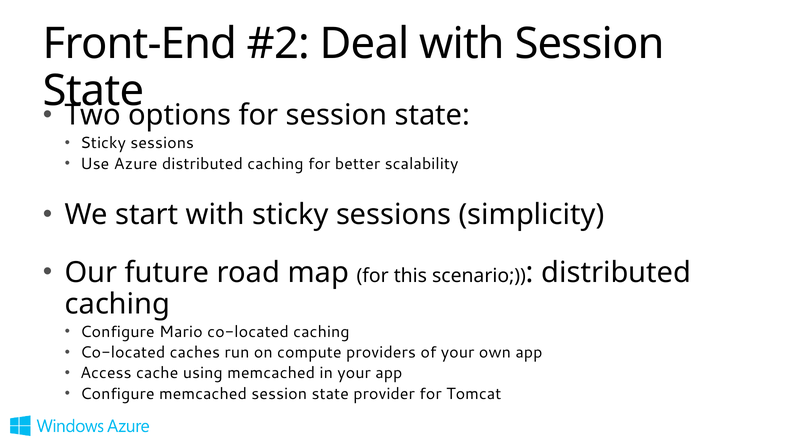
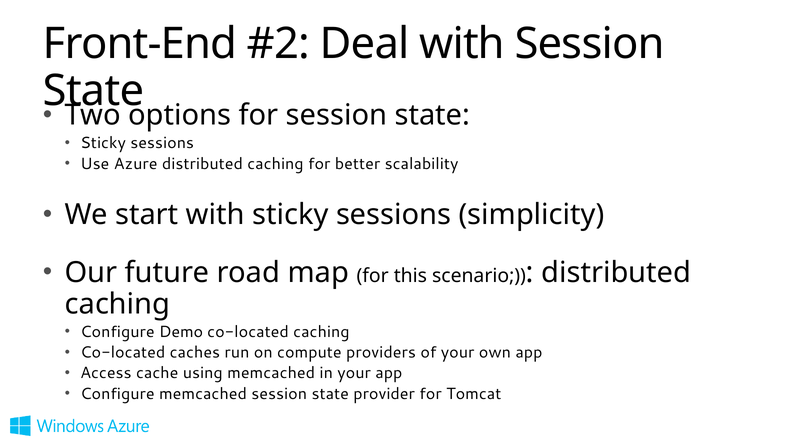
Mario: Mario -> Demo
